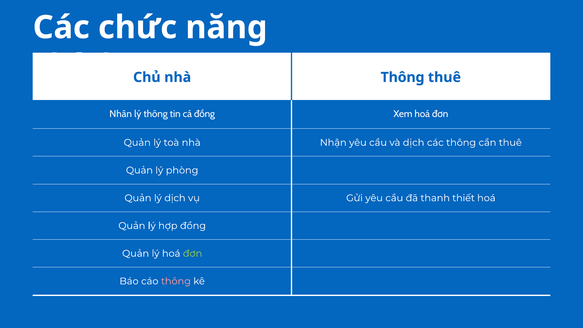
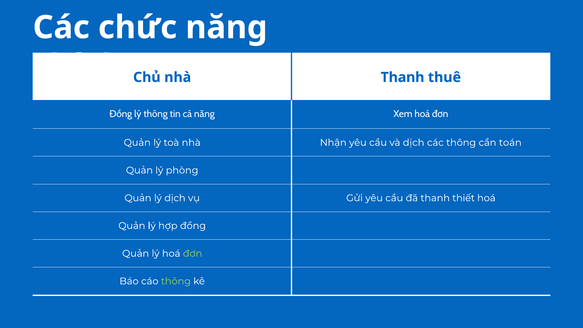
nhà Thông: Thông -> Thanh
Nhân at (121, 114): Nhân -> Đồng
cá đồng: đồng -> năng
cần thuê: thuê -> toán
thông at (176, 281) colour: pink -> light green
